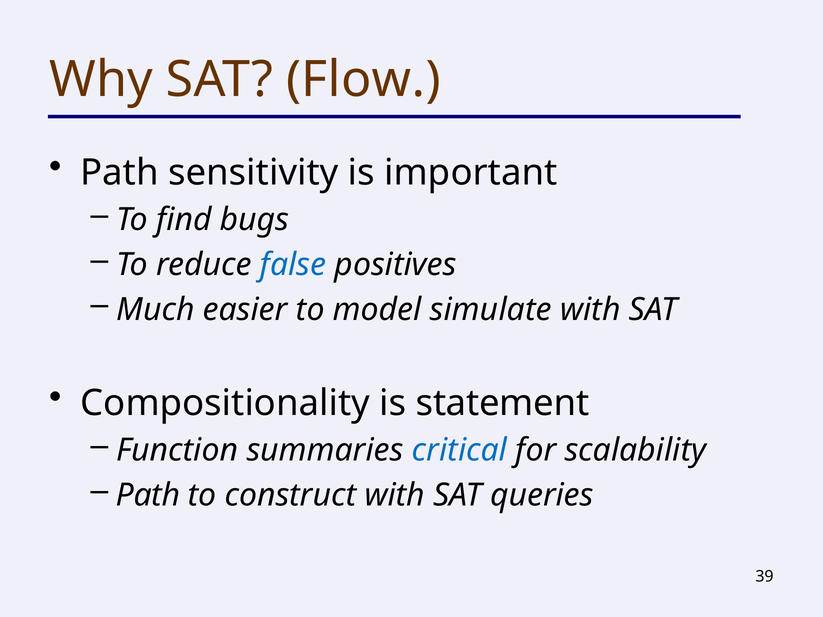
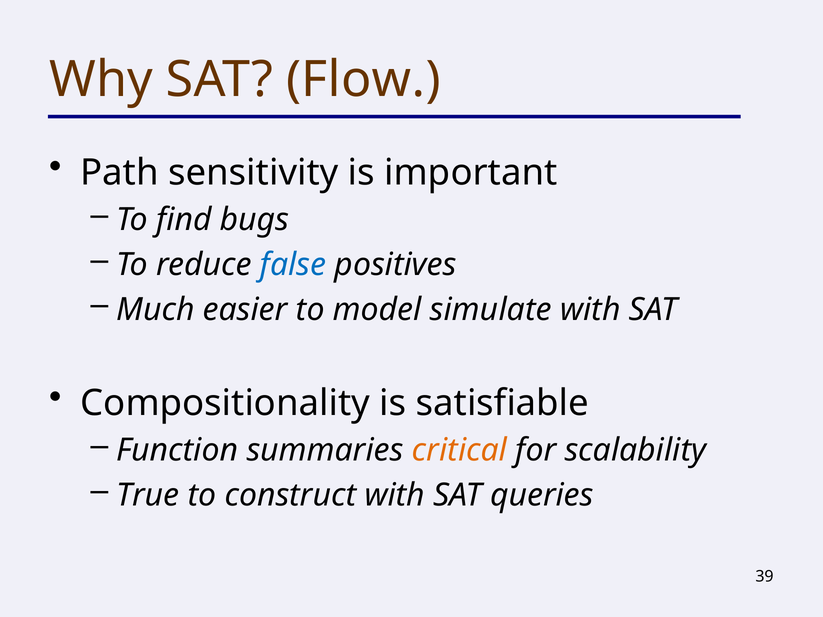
statement: statement -> satisfiable
critical colour: blue -> orange
Path at (148, 495): Path -> True
